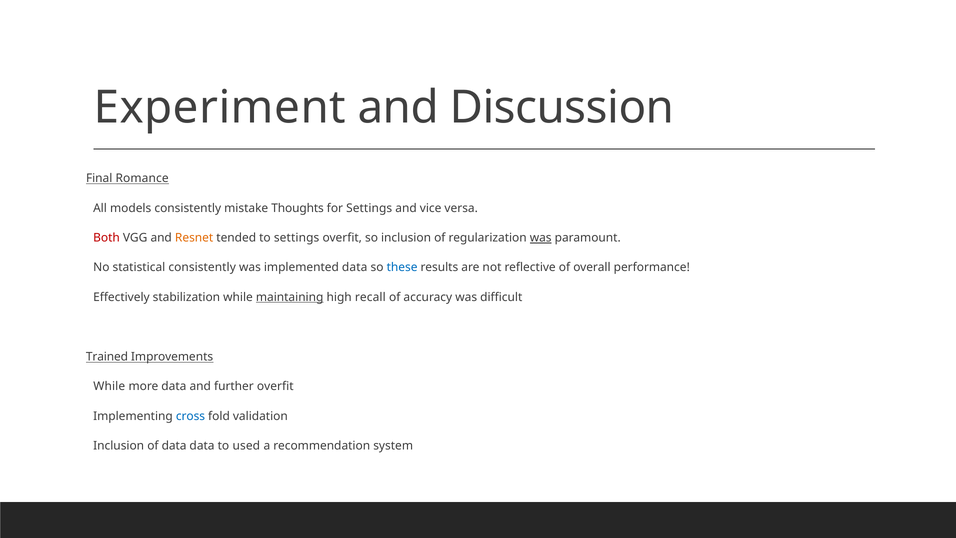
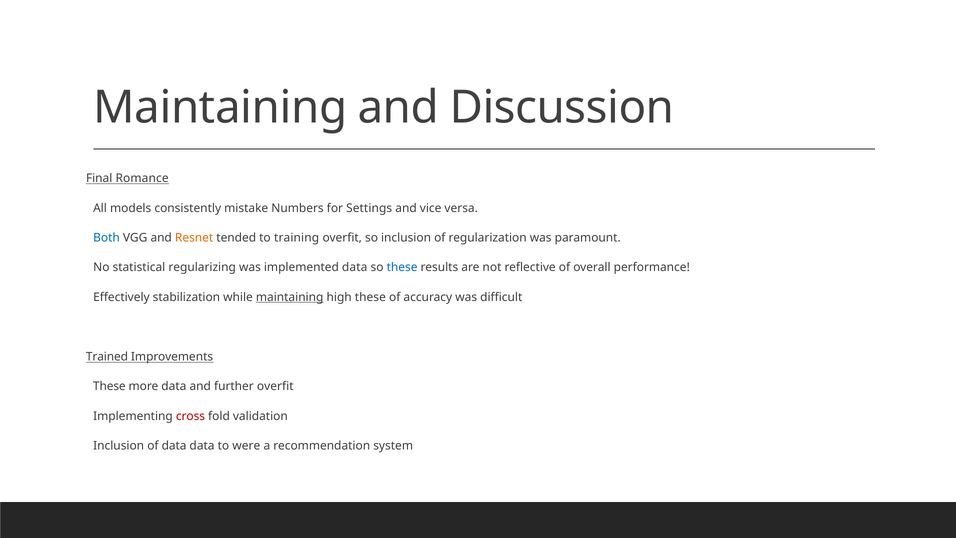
Experiment at (220, 108): Experiment -> Maintaining
Thoughts: Thoughts -> Numbers
Both colour: red -> blue
to settings: settings -> training
was at (541, 238) underline: present -> none
statistical consistently: consistently -> regularizing
high recall: recall -> these
While at (109, 386): While -> These
cross colour: blue -> red
used: used -> were
